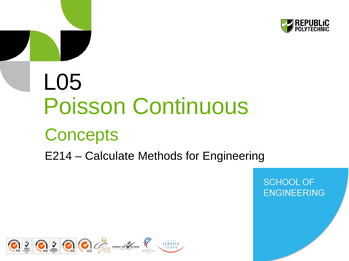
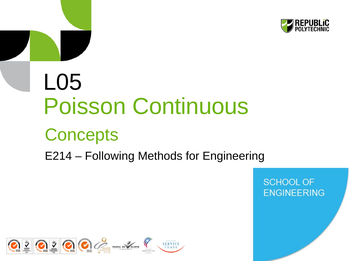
Calculate: Calculate -> Following
